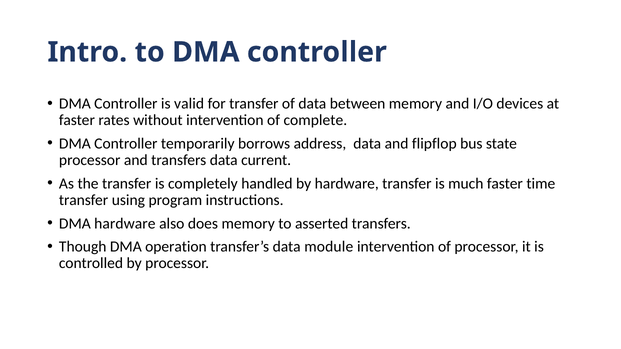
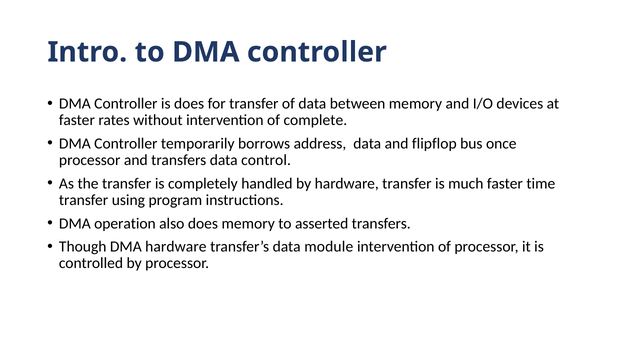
is valid: valid -> does
state: state -> once
current: current -> control
DMA hardware: hardware -> operation
DMA operation: operation -> hardware
